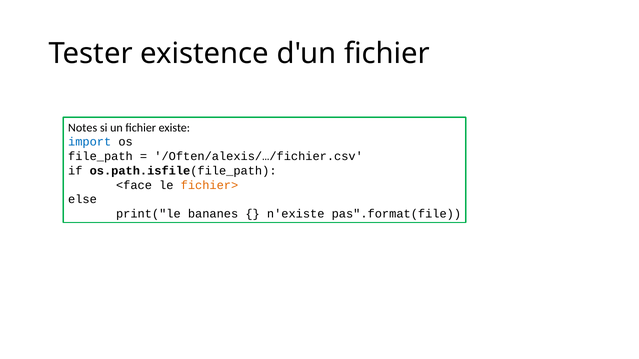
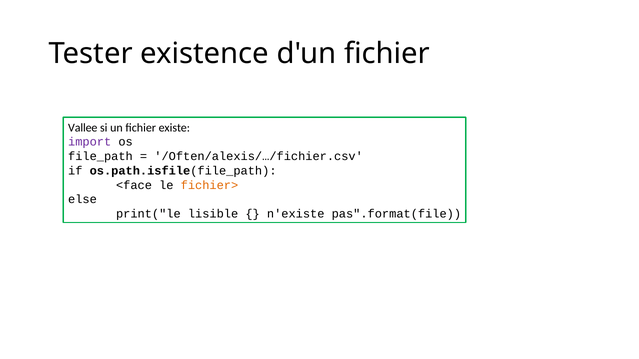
Notes: Notes -> Vallee
import colour: blue -> purple
bananes: bananes -> lisible
